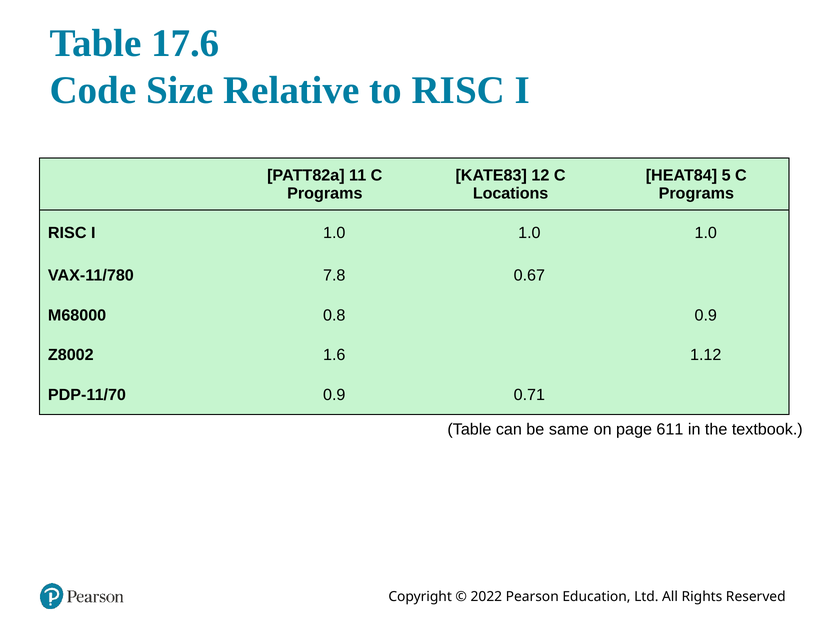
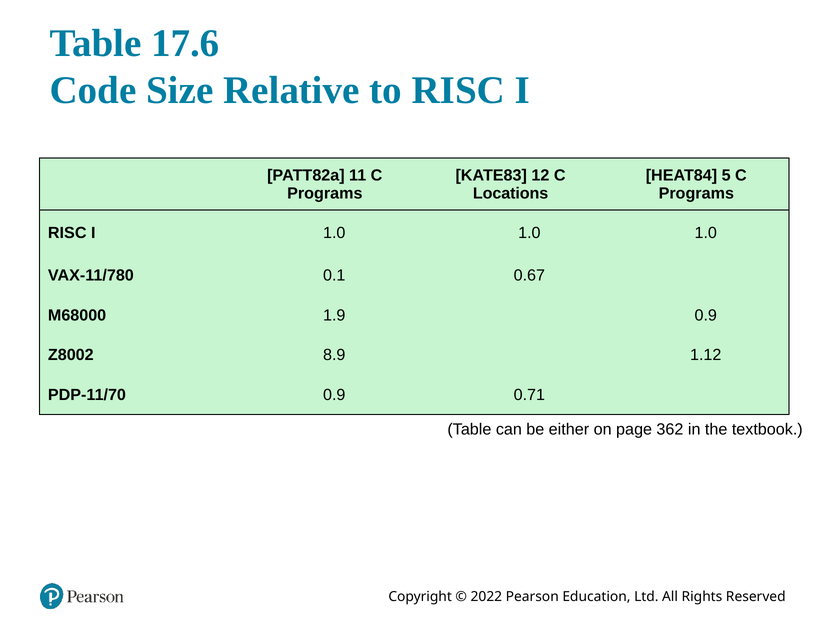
7.8: 7.8 -> 0.1
0.8: 0.8 -> 1.9
1.6: 1.6 -> 8.9
same: same -> either
611: 611 -> 362
